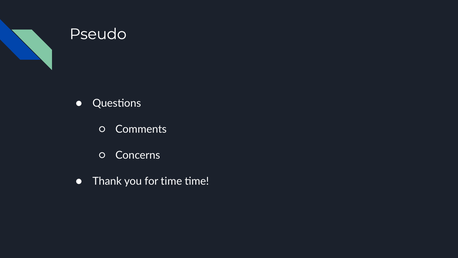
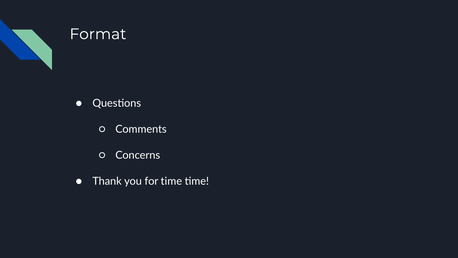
Pseudo: Pseudo -> Format
